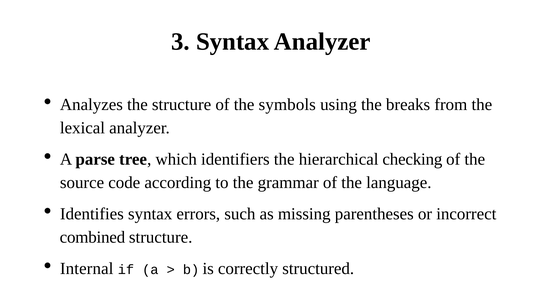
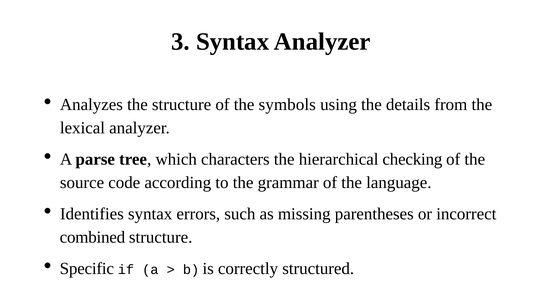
breaks: breaks -> details
identifiers: identifiers -> characters
Internal: Internal -> Specific
